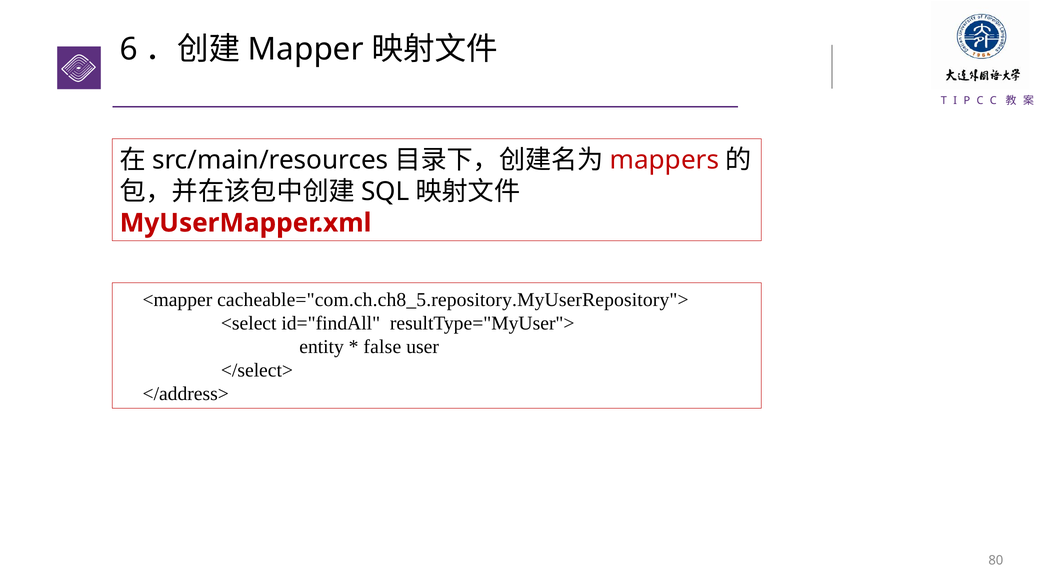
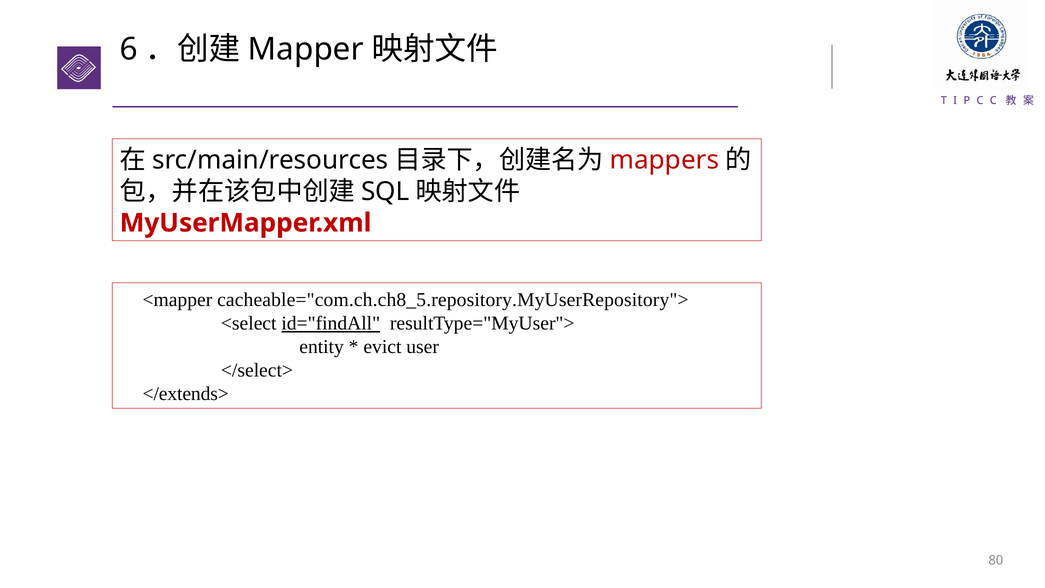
id="findAll underline: none -> present
false: false -> evict
</address>: </address> -> </extends>
